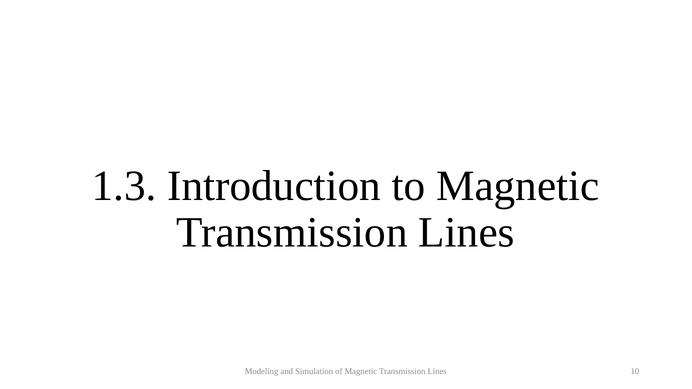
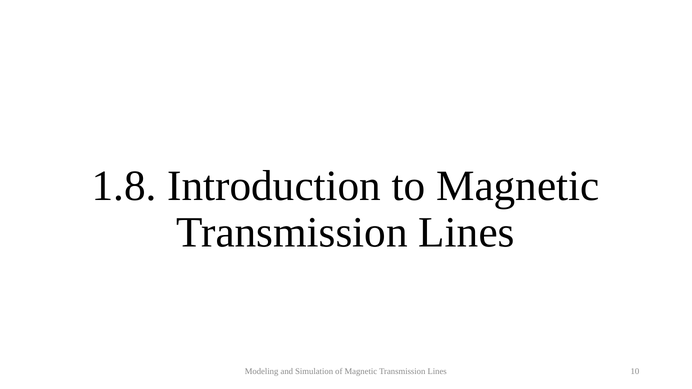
1.3: 1.3 -> 1.8
